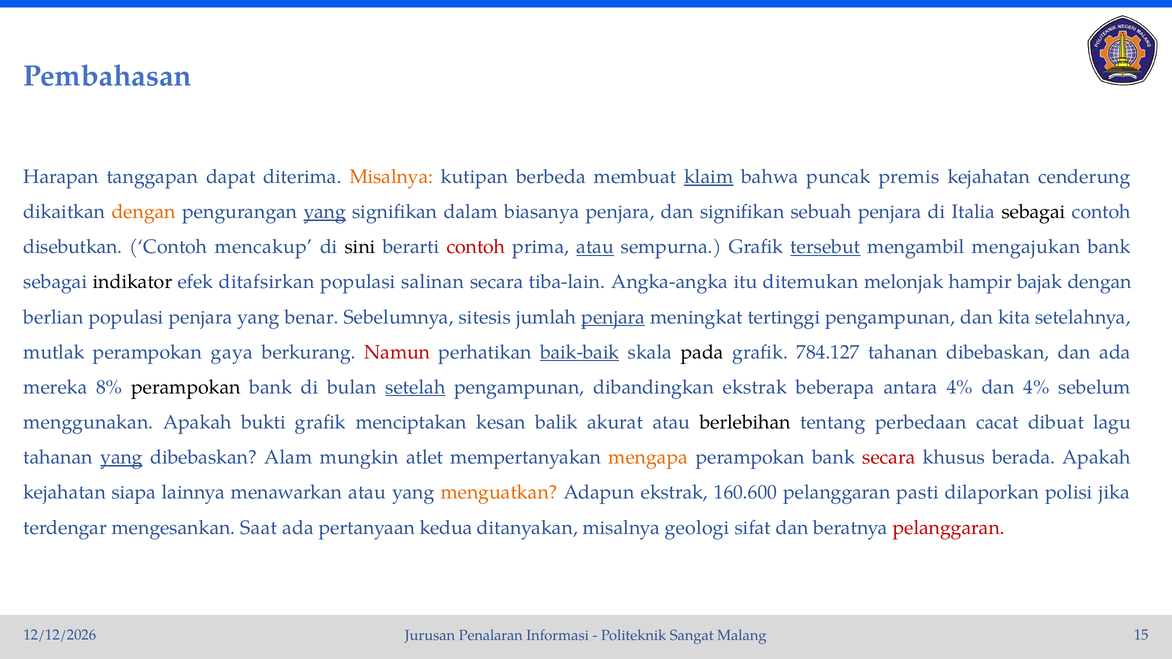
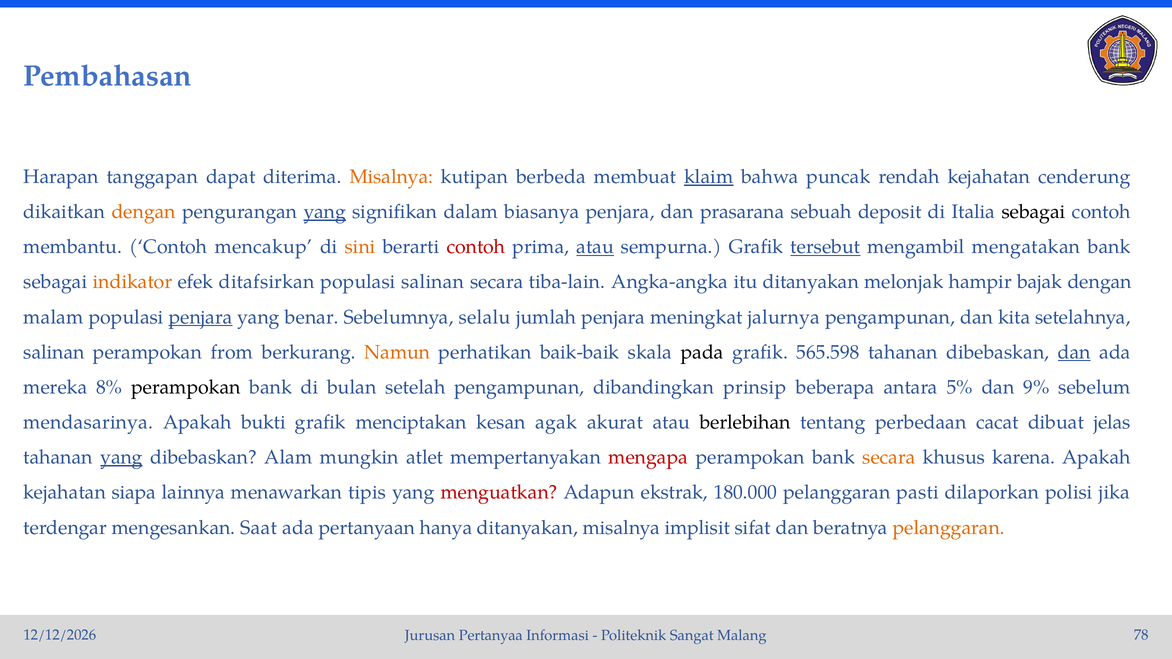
premis: premis -> rendah
dan signifikan: signifikan -> prasarana
sebuah penjara: penjara -> deposit
disebutkan: disebutkan -> membantu
sini colour: black -> orange
mengajukan: mengajukan -> mengatakan
indikator colour: black -> orange
itu ditemukan: ditemukan -> ditanyakan
berlian: berlian -> malam
penjara at (201, 317) underline: none -> present
sitesis: sitesis -> selalu
penjara at (613, 317) underline: present -> none
tertinggi: tertinggi -> jalurnya
mutlak at (54, 352): mutlak -> salinan
gaya: gaya -> from
Namun colour: red -> orange
baik-baik underline: present -> none
784.127: 784.127 -> 565.598
dan at (1074, 352) underline: none -> present
setelah underline: present -> none
dibandingkan ekstrak: ekstrak -> prinsip
antara 4%: 4% -> 5%
dan 4%: 4% -> 9%
menggunakan: menggunakan -> mendasarinya
balik: balik -> agak
lagu: lagu -> jelas
mengapa colour: orange -> red
secara at (889, 458) colour: red -> orange
berada: berada -> karena
menawarkan atau: atau -> tipis
menguatkan colour: orange -> red
160.600: 160.600 -> 180.000
kedua: kedua -> hanya
geologi: geologi -> implisit
pelanggaran at (949, 528) colour: red -> orange
Penalaran: Penalaran -> Pertanyaa
15: 15 -> 78
